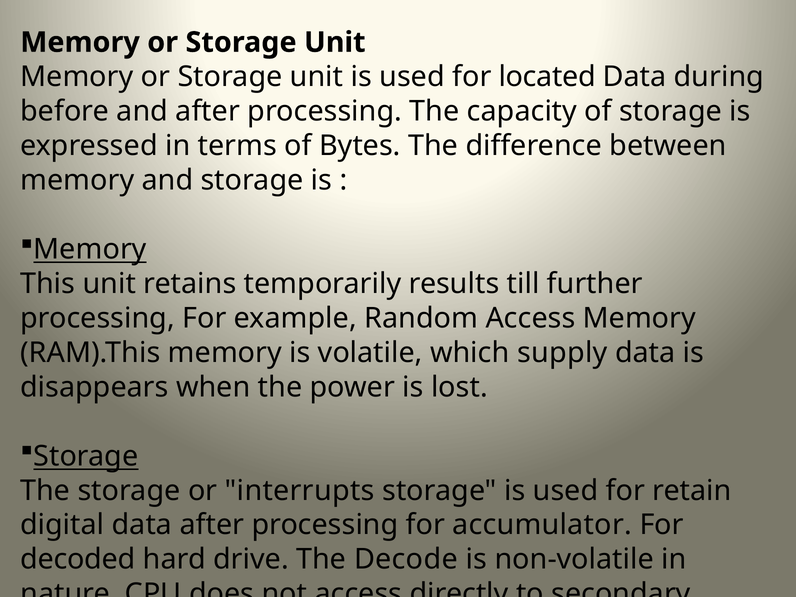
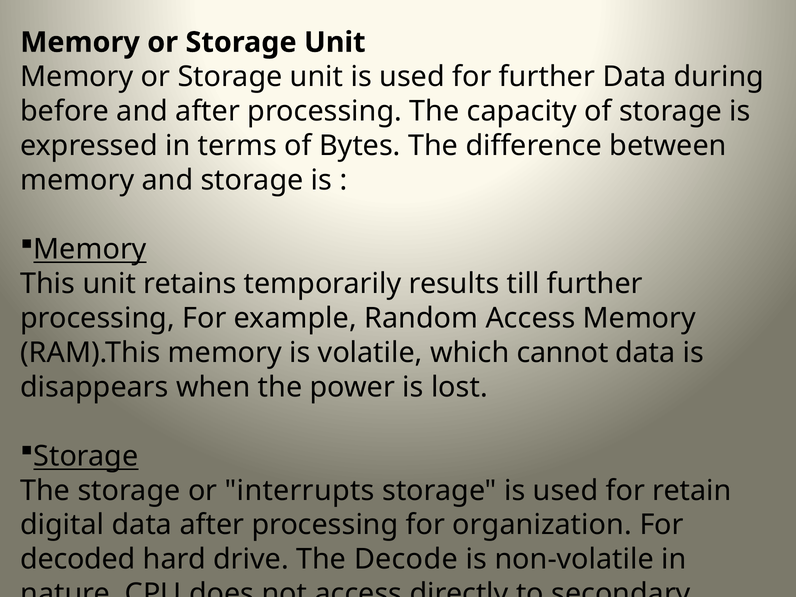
for located: located -> further
supply: supply -> cannot
accumulator: accumulator -> organization
